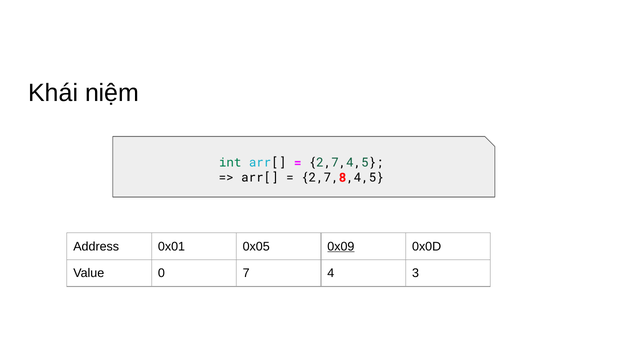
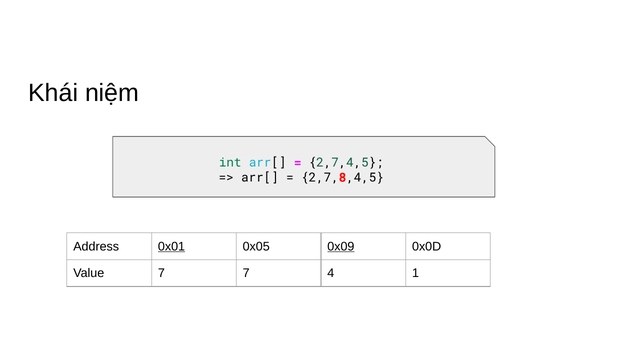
0x01 underline: none -> present
Value 0: 0 -> 7
3: 3 -> 1
